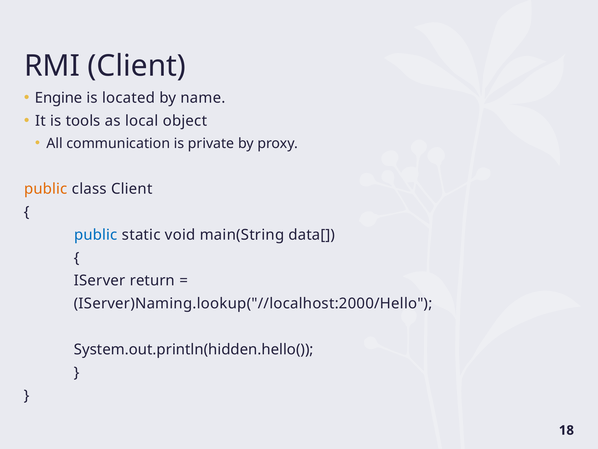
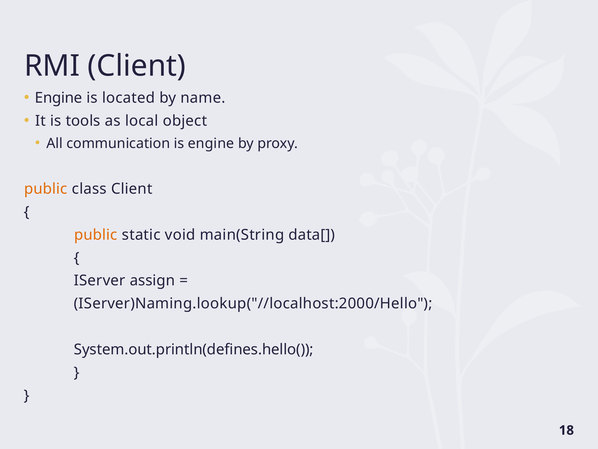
is private: private -> engine
public at (96, 235) colour: blue -> orange
return: return -> assign
System.out.println(hidden.hello(: System.out.println(hidden.hello( -> System.out.println(defines.hello(
